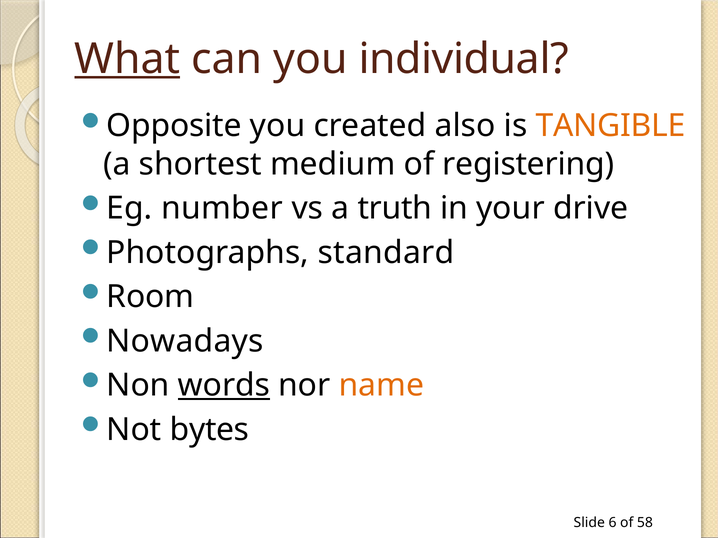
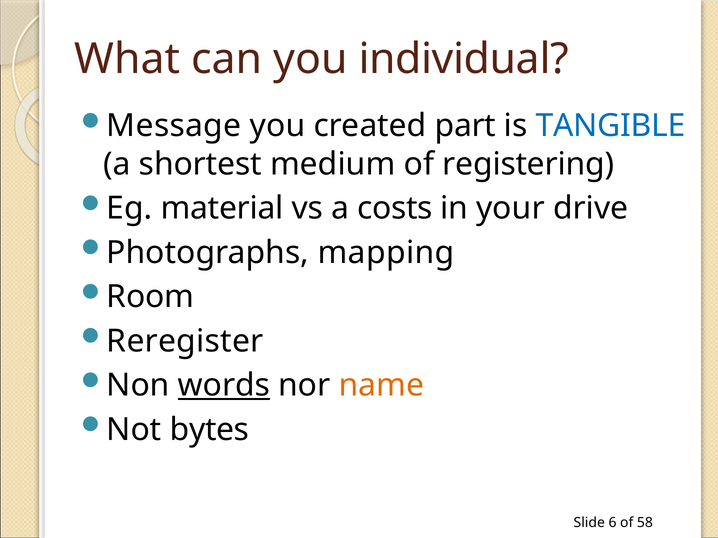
What underline: present -> none
Opposite: Opposite -> Message
also: also -> part
TANGIBLE colour: orange -> blue
number: number -> material
truth: truth -> costs
standard: standard -> mapping
Nowadays: Nowadays -> Reregister
